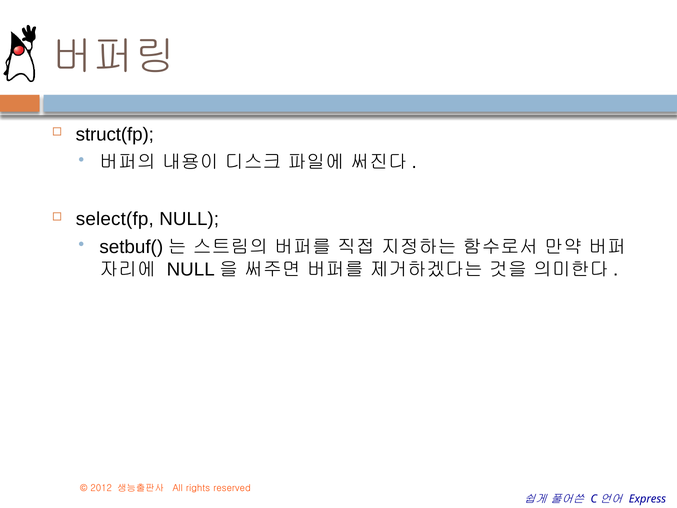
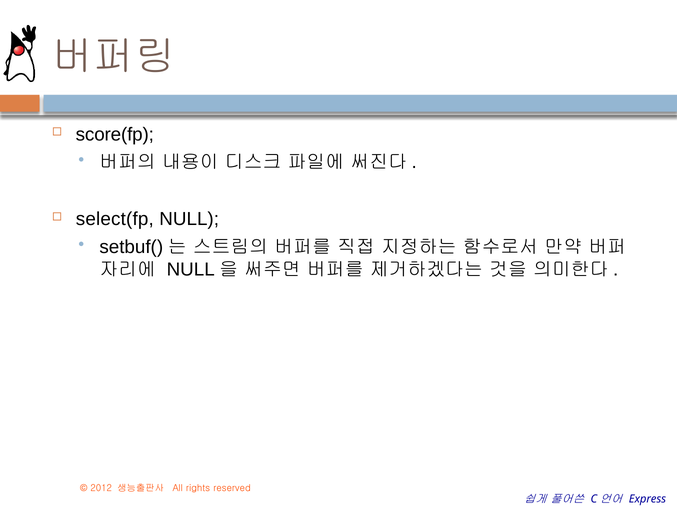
struct(fp: struct(fp -> score(fp
